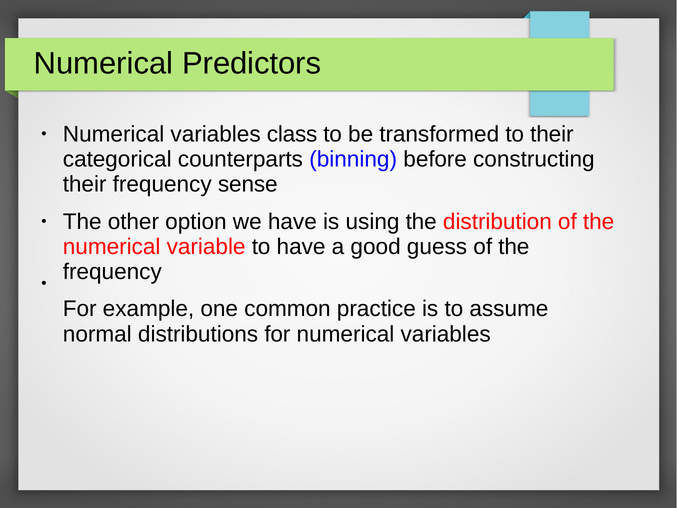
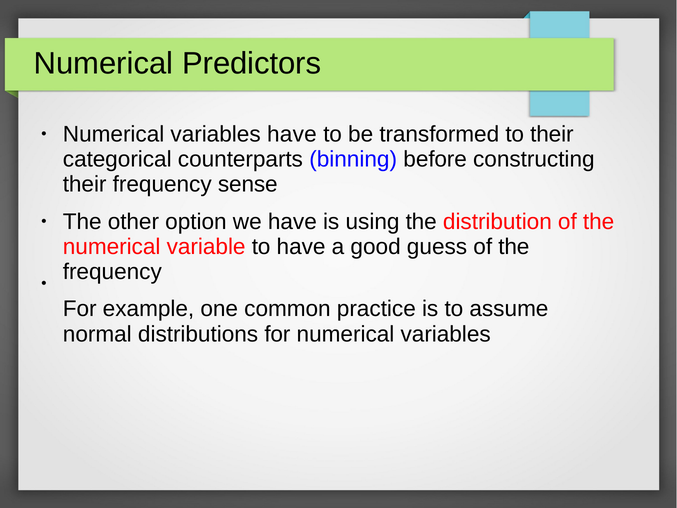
variables class: class -> have
